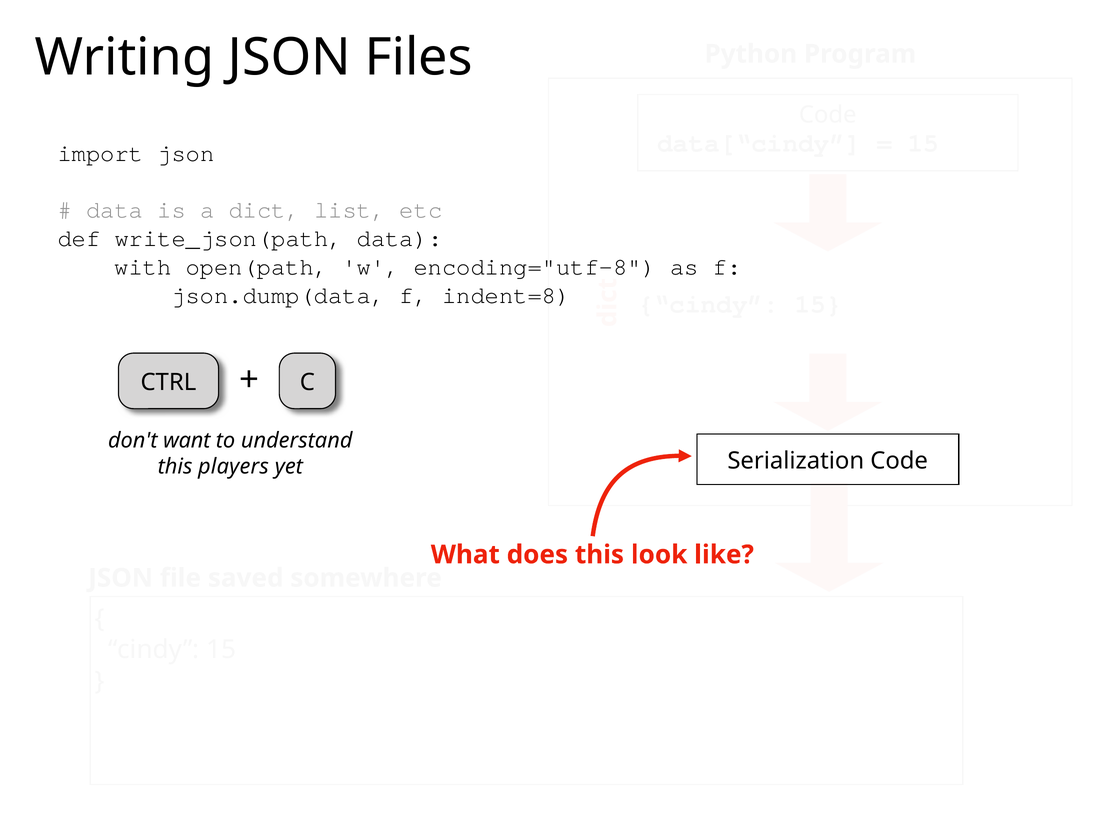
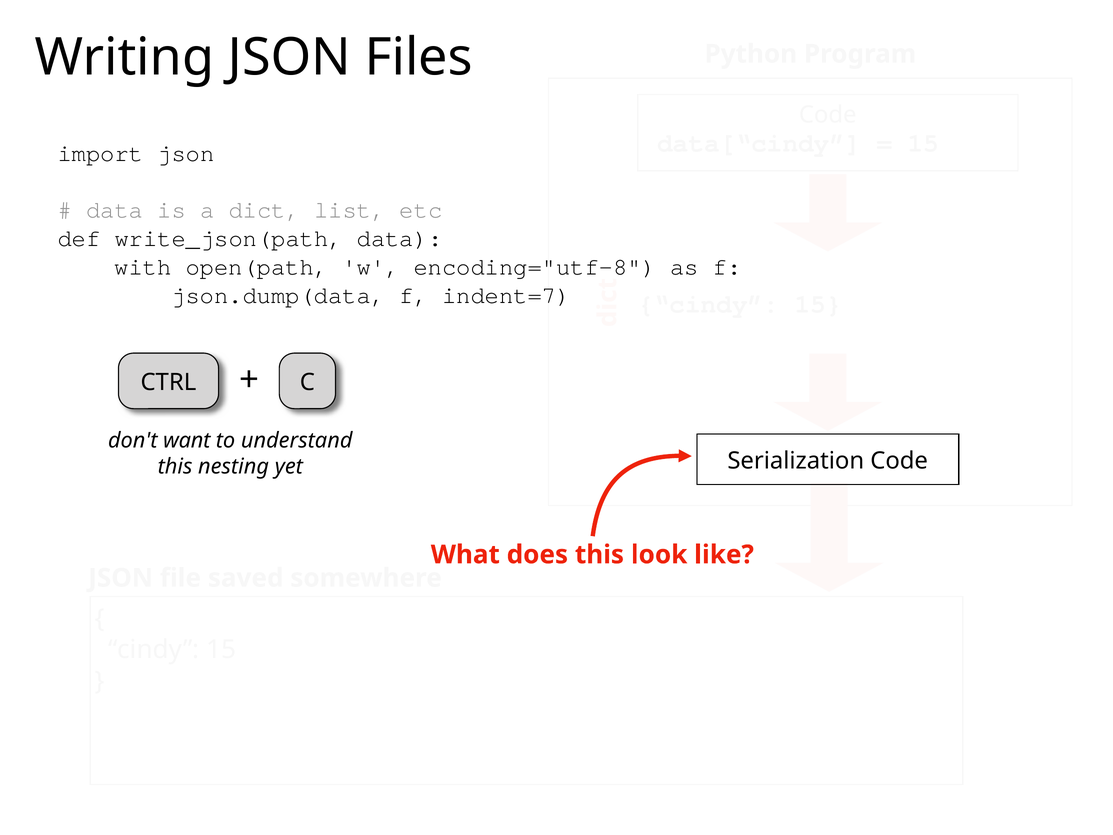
indent=8: indent=8 -> indent=7
players: players -> nesting
